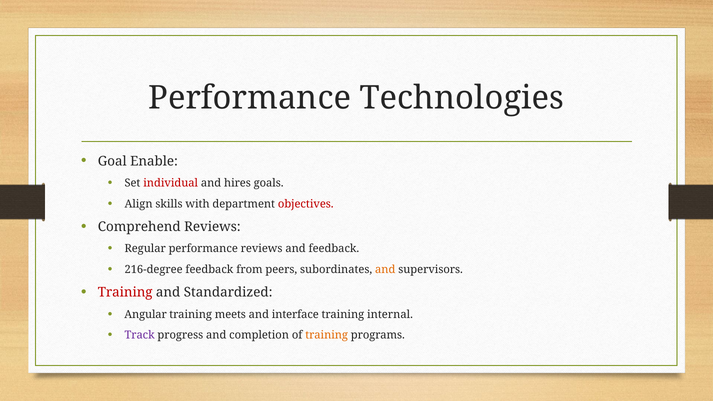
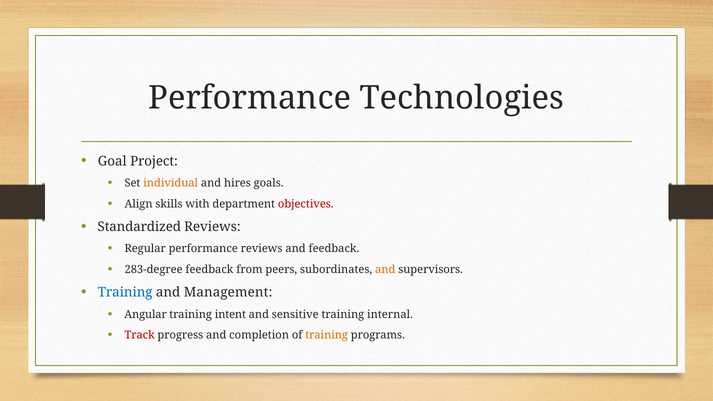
Enable: Enable -> Project
individual colour: red -> orange
Comprehend: Comprehend -> Standardized
216-degree: 216-degree -> 283-degree
Training at (125, 292) colour: red -> blue
Standardized: Standardized -> Management
meets: meets -> intent
interface: interface -> sensitive
Track colour: purple -> red
